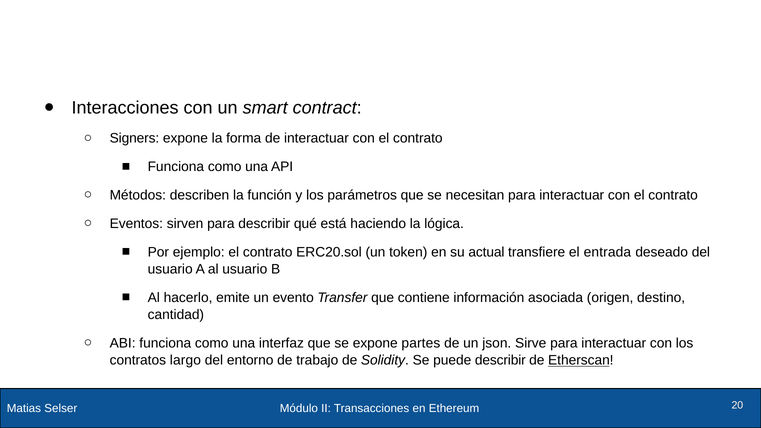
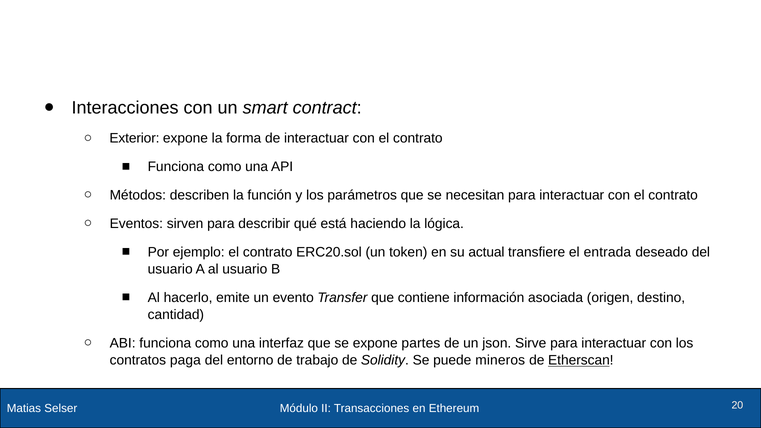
Signers: Signers -> Exterior
largo: largo -> paga
puede describir: describir -> mineros
